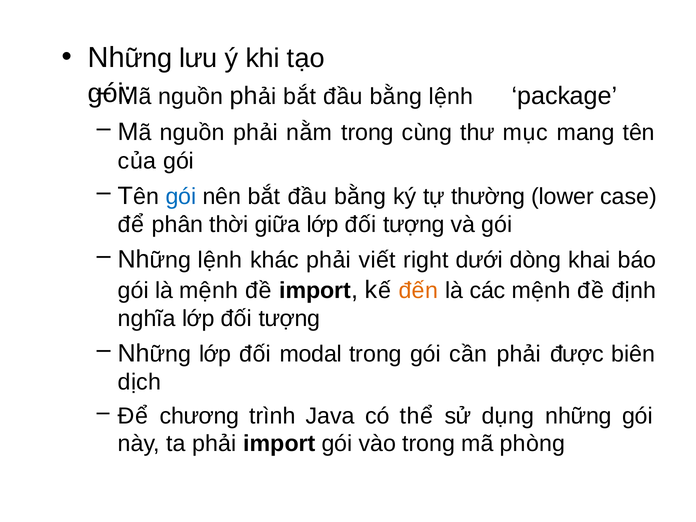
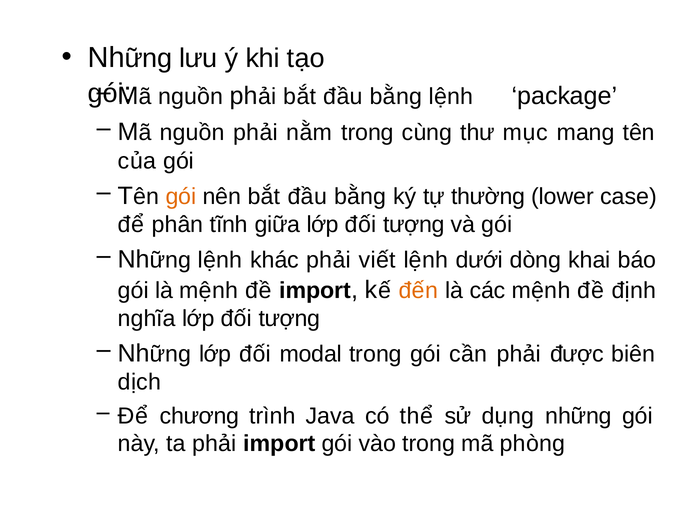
gói at (181, 196) colour: blue -> orange
thời: thời -> tĩnh
viết right: right -> lệnh
